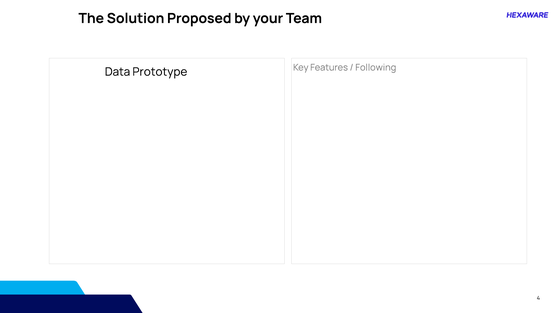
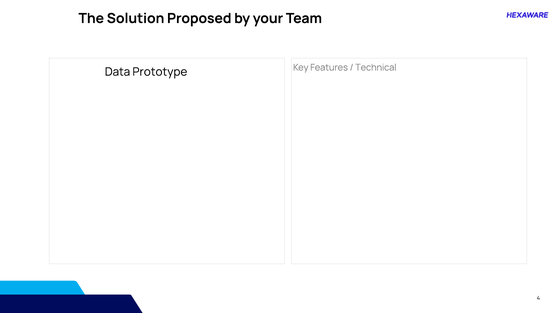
Following: Following -> Technical
